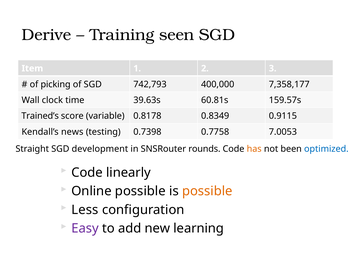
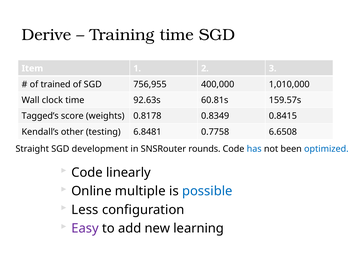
Training seen: seen -> time
picking: picking -> trained
742,793: 742,793 -> 756,955
7,358,177: 7,358,177 -> 1,010,000
39.63s: 39.63s -> 92.63s
Trained’s: Trained’s -> Tagged’s
variable: variable -> weights
0.9115: 0.9115 -> 0.8415
news: news -> other
0.7398: 0.7398 -> 6.8481
7.0053: 7.0053 -> 6.6508
has colour: orange -> blue
Online possible: possible -> multiple
possible at (207, 191) colour: orange -> blue
